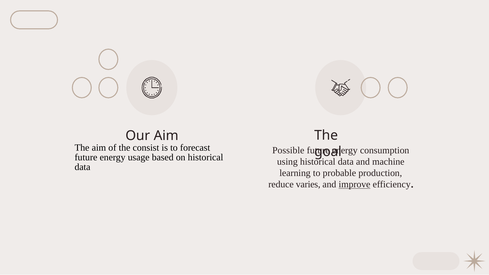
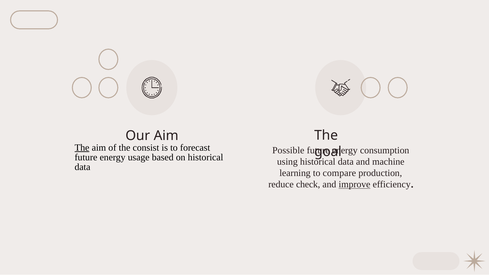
The at (82, 148) underline: none -> present
probable: probable -> compare
varies: varies -> check
